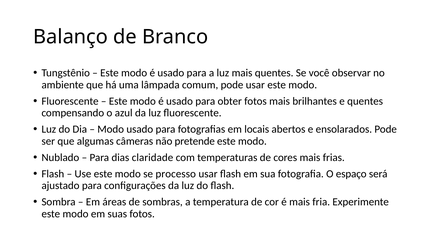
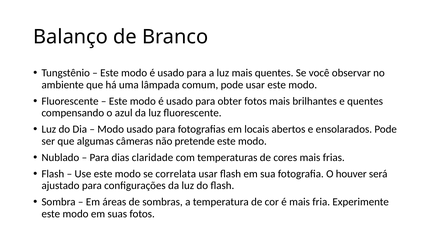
processo: processo -> correlata
espaço: espaço -> houver
